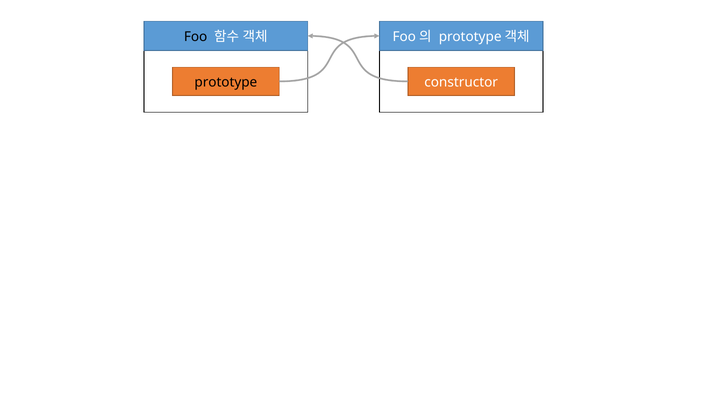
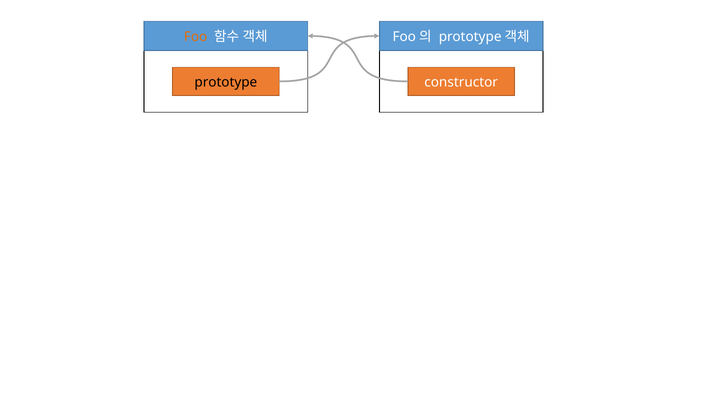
Foo colour: black -> orange
